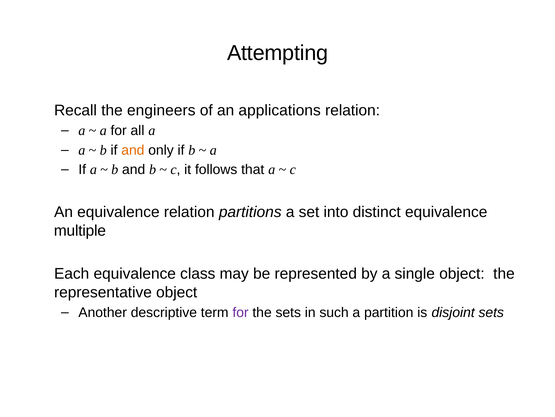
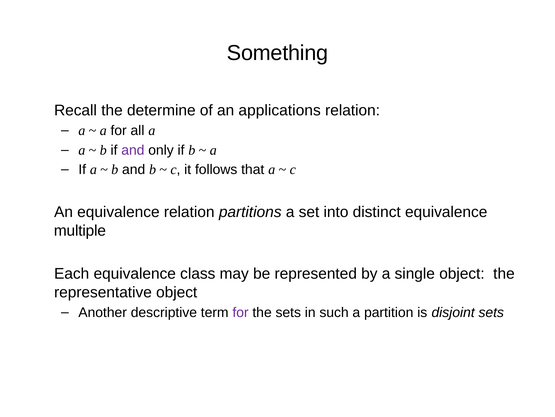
Attempting: Attempting -> Something
engineers: engineers -> determine
and at (133, 150) colour: orange -> purple
